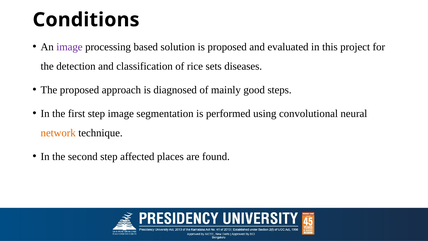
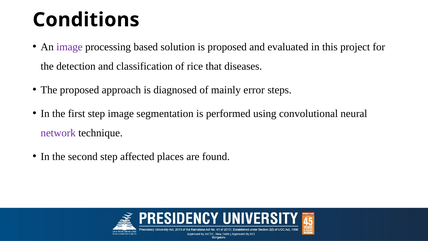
sets: sets -> that
good: good -> error
network colour: orange -> purple
